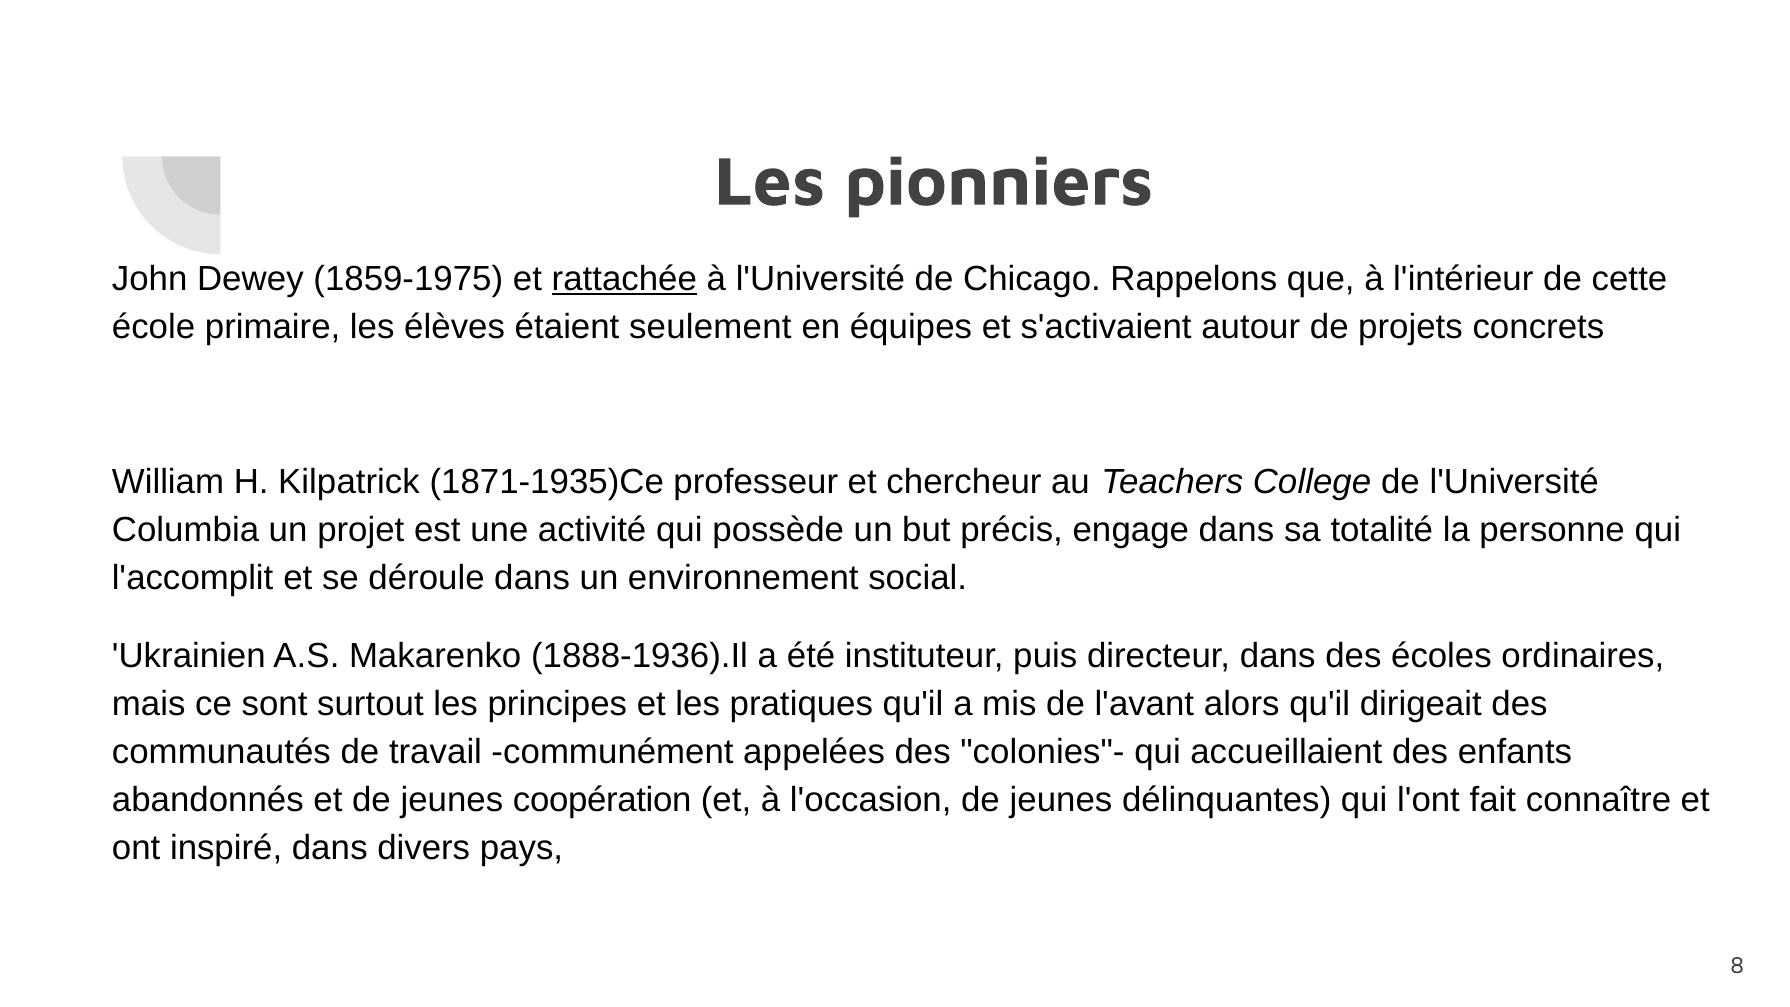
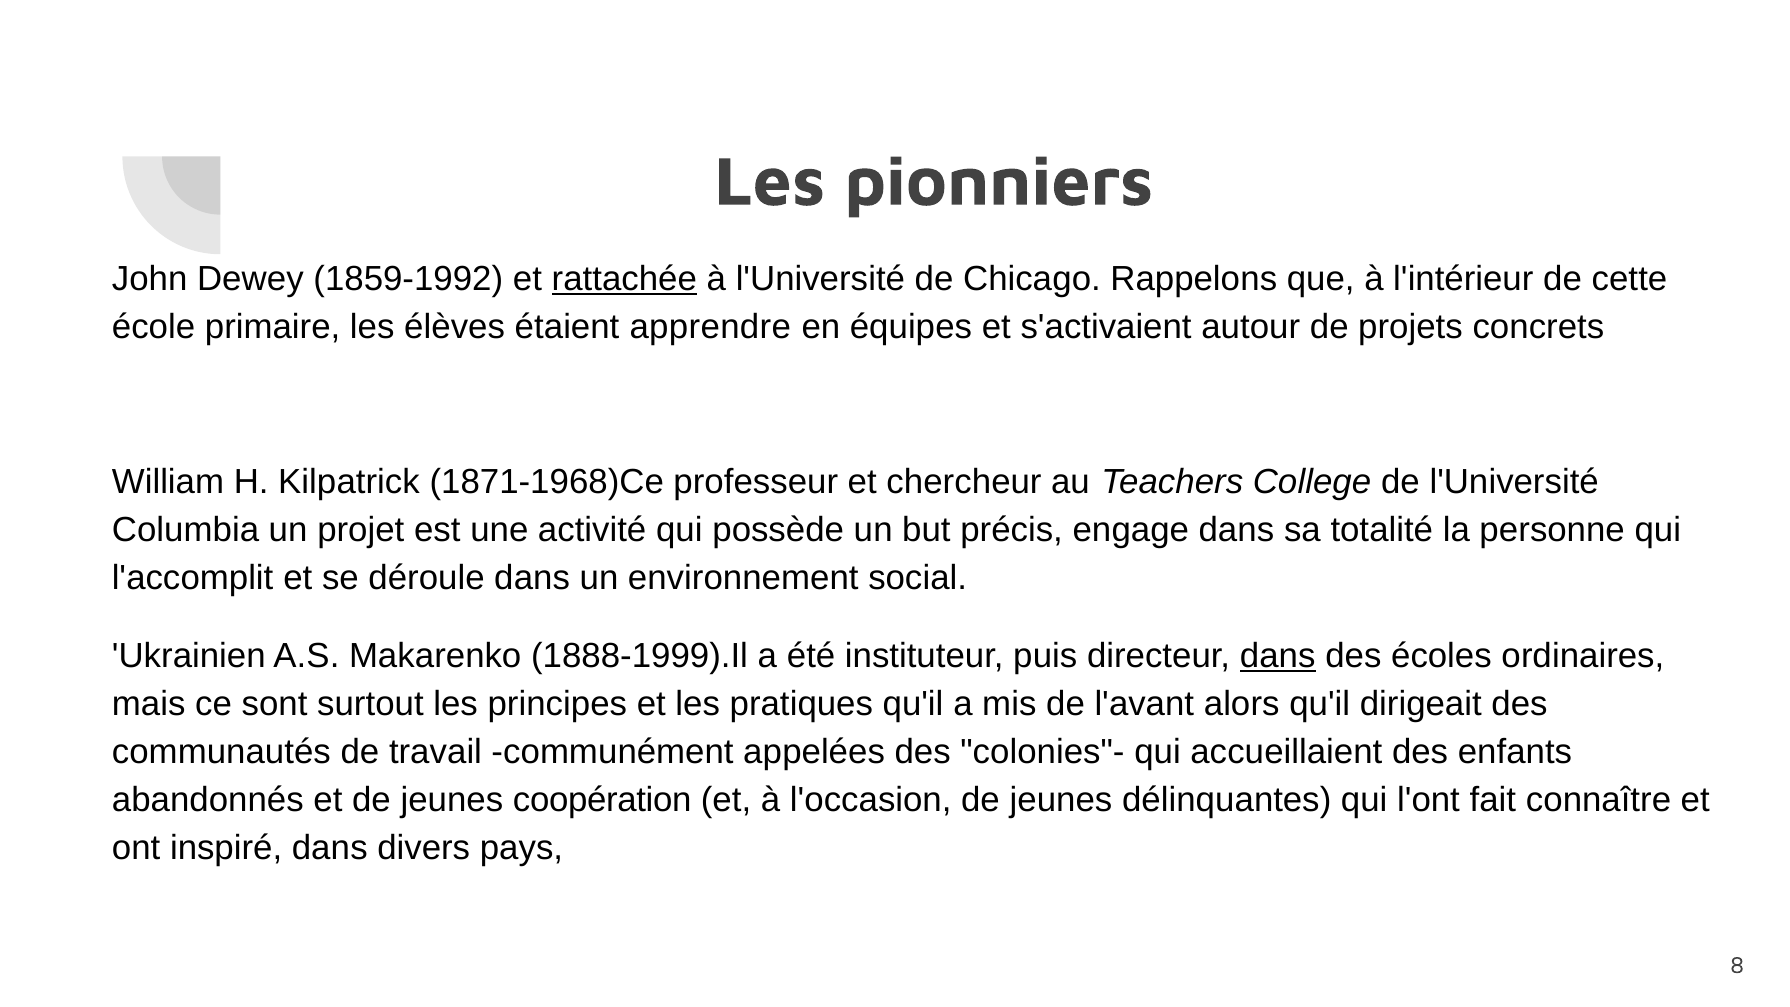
1859-1975: 1859-1975 -> 1859-1992
seulement: seulement -> apprendre
1871-1935)Ce: 1871-1935)Ce -> 1871-1968)Ce
1888-1936).Il: 1888-1936).Il -> 1888-1999).Il
dans at (1278, 656) underline: none -> present
